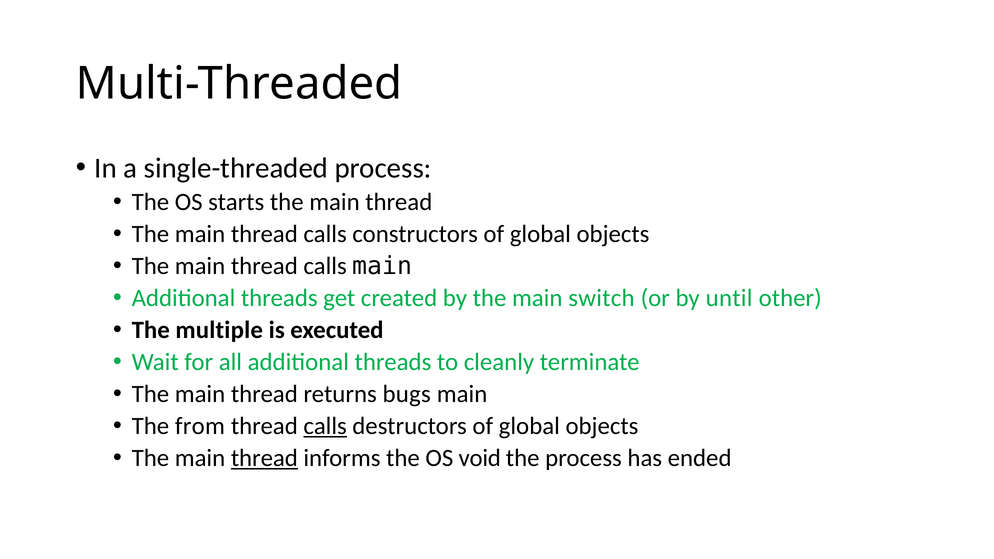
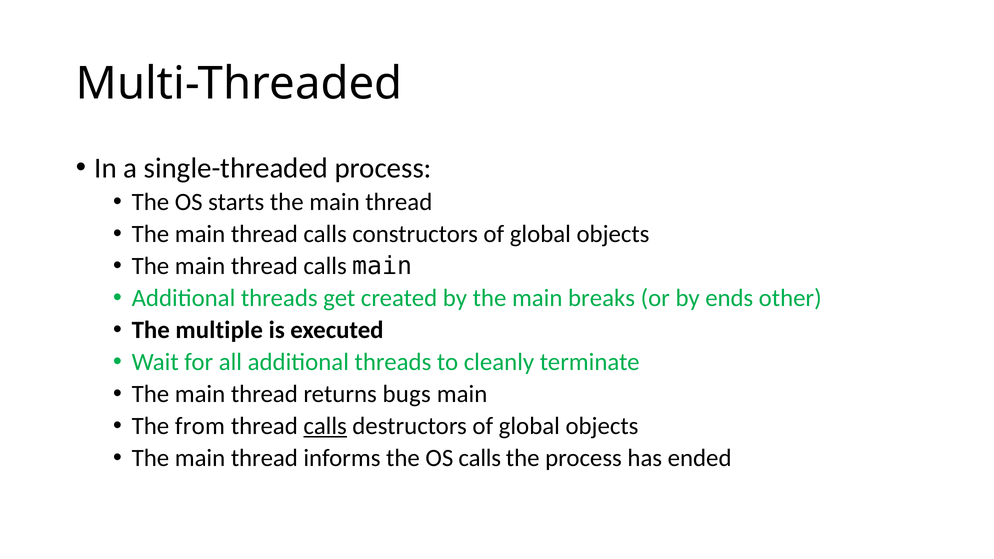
switch: switch -> breaks
until: until -> ends
thread at (264, 458) underline: present -> none
OS void: void -> calls
